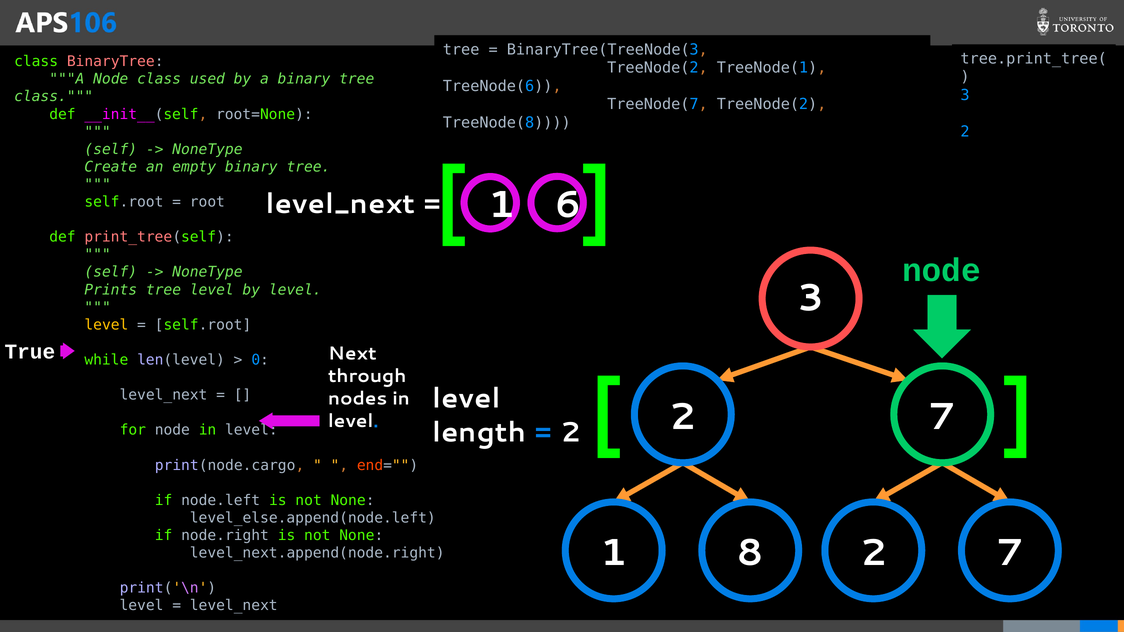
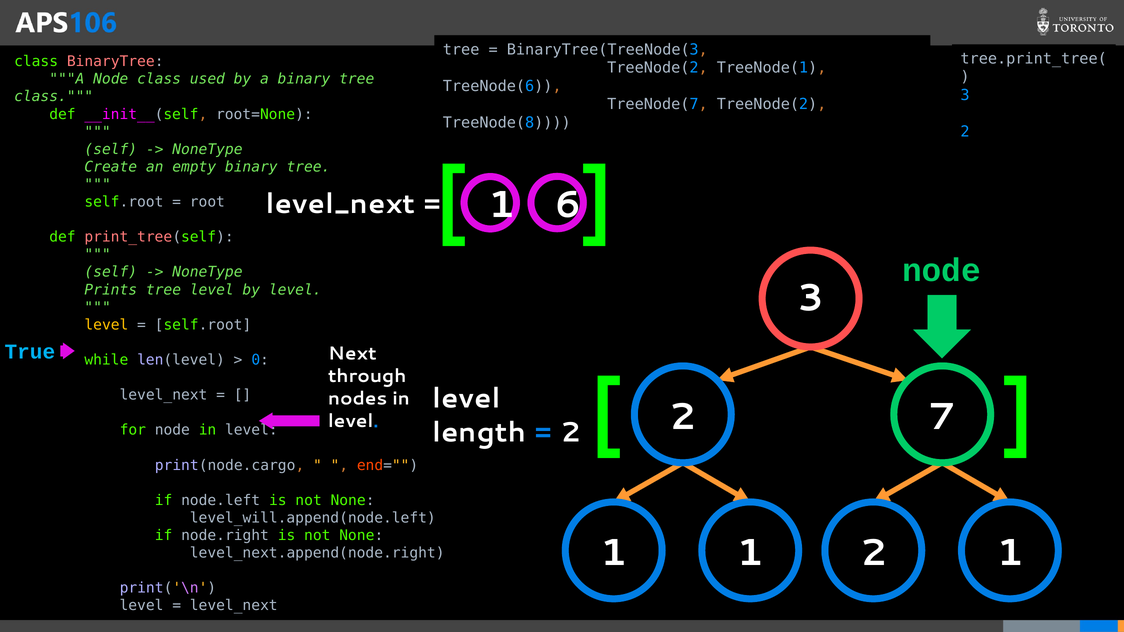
True colour: white -> light blue
level_else.append(node.left: level_else.append(node.left -> level_will.append(node.left
1 8: 8 -> 1
7 at (1010, 553): 7 -> 1
